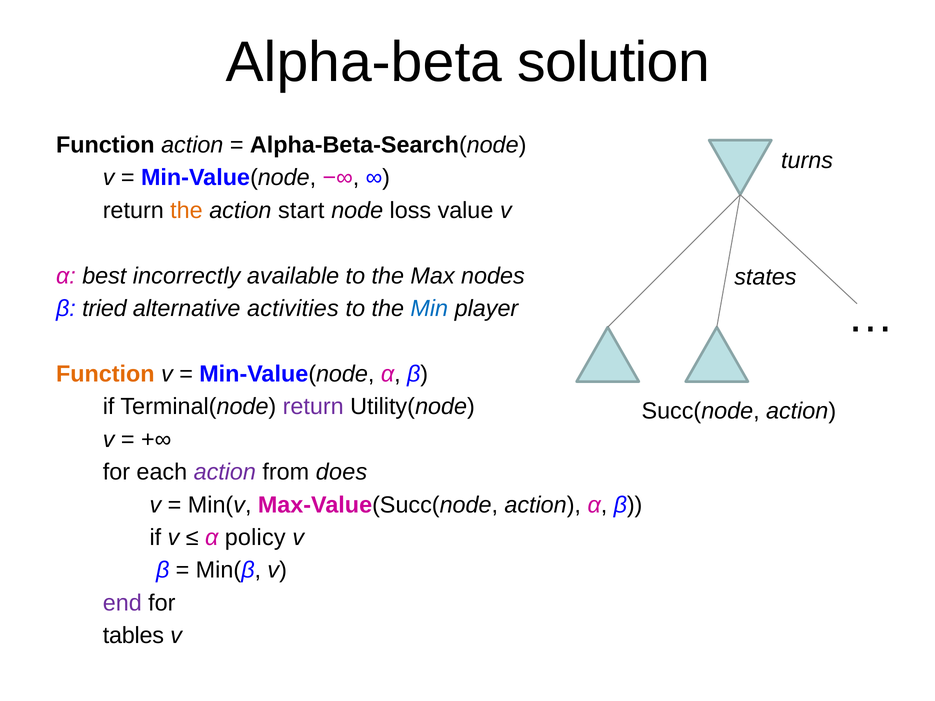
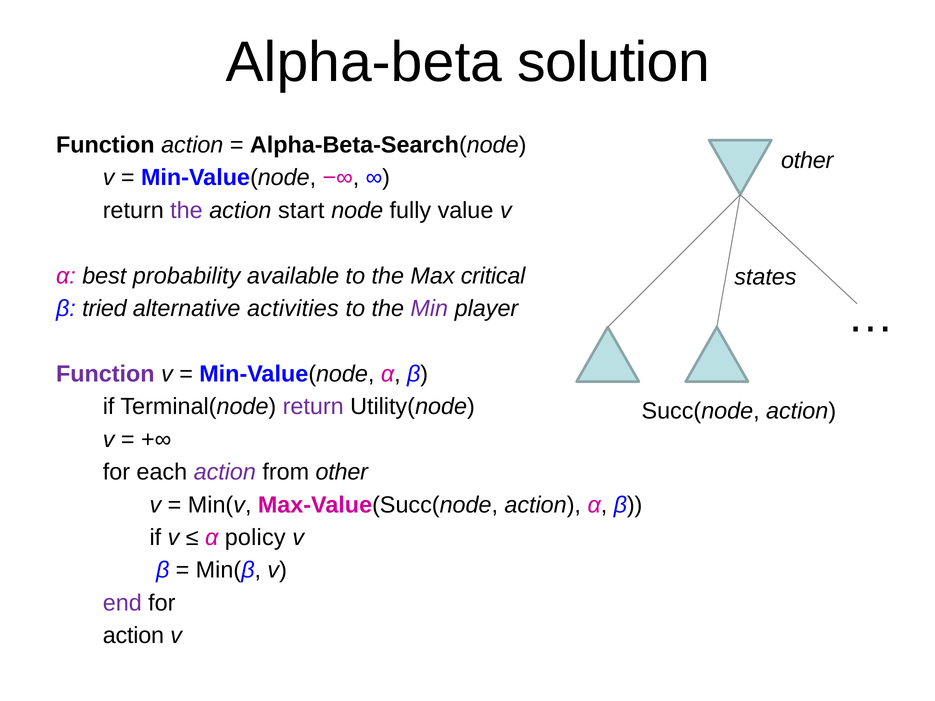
turns at (807, 160): turns -> other
the at (186, 210) colour: orange -> purple
loss: loss -> fully
incorrectly: incorrectly -> probability
nodes: nodes -> critical
Min colour: blue -> purple
Function at (105, 374) colour: orange -> purple
from does: does -> other
tables at (133, 636): tables -> action
